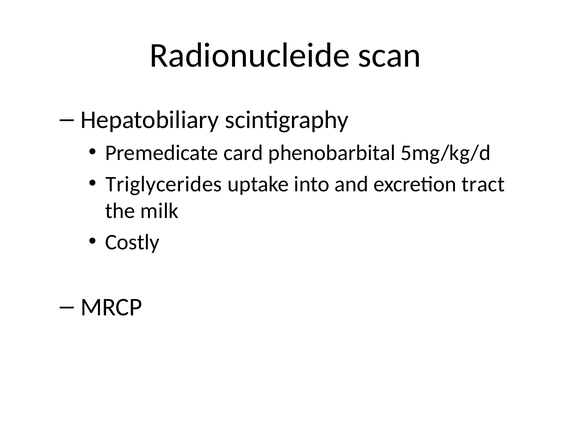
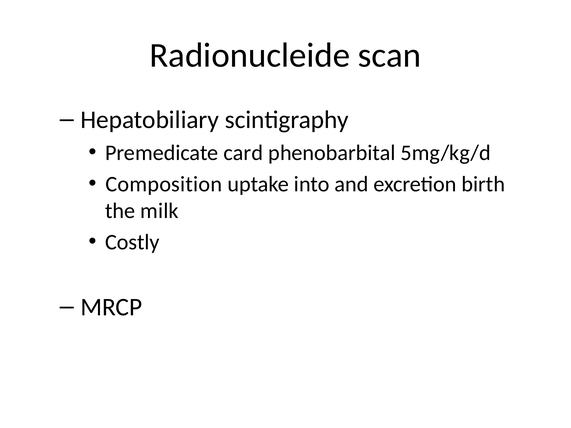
Triglycerides: Triglycerides -> Composition
tract: tract -> birth
